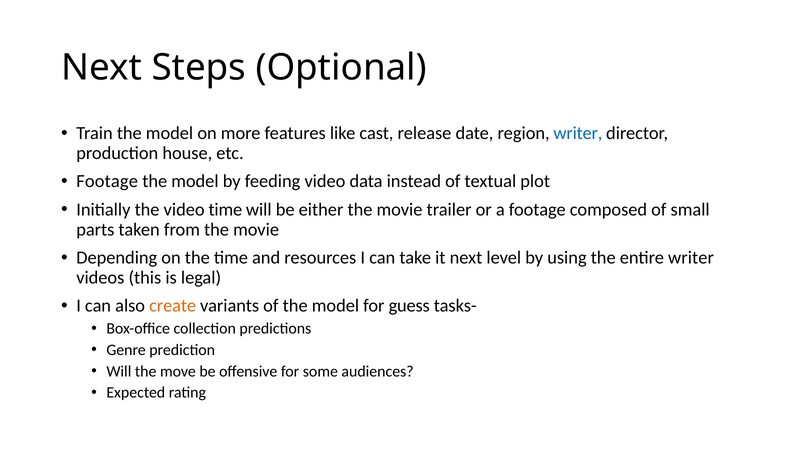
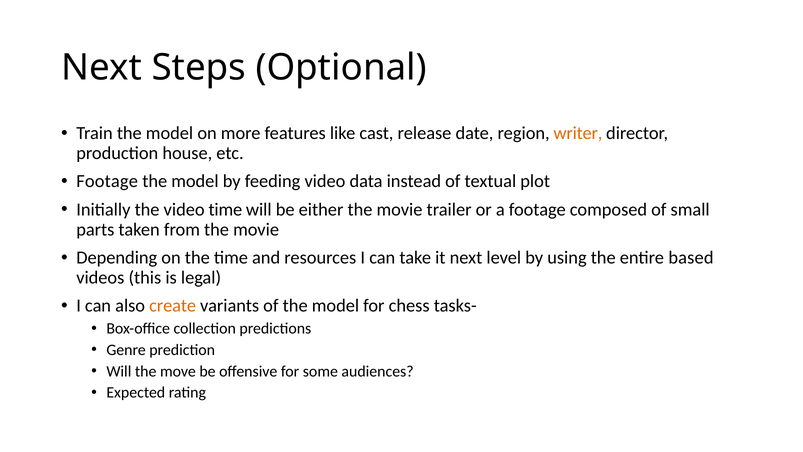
writer at (578, 133) colour: blue -> orange
entire writer: writer -> based
guess: guess -> chess
